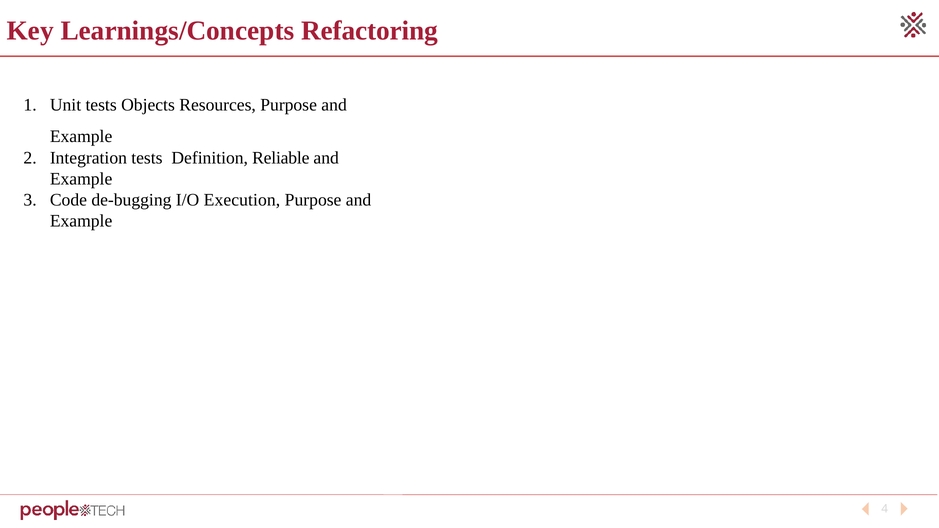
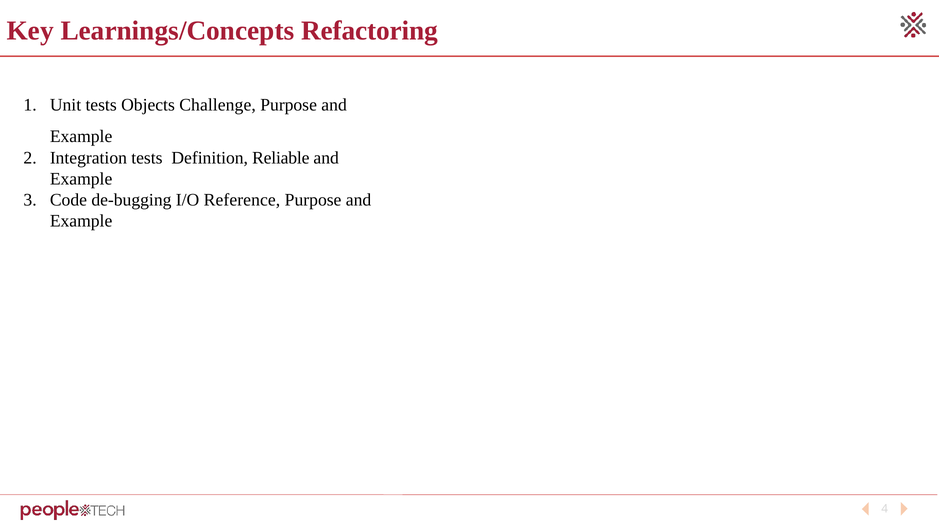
Resources: Resources -> Challenge
Execution: Execution -> Reference
